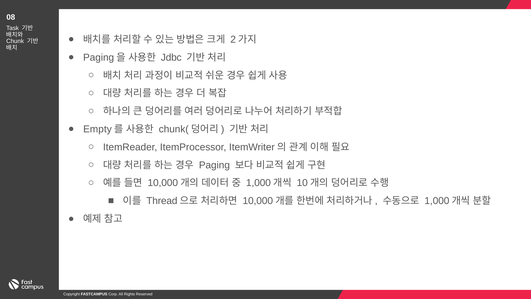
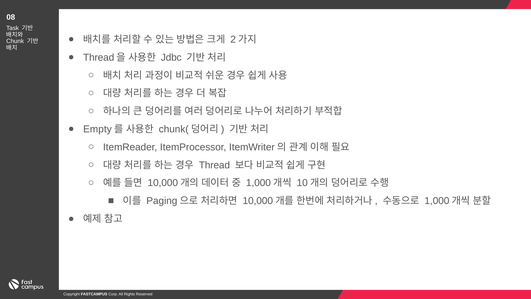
Paging at (99, 57): Paging -> Thread
Paging at (214, 165): Paging -> Thread
Thread: Thread -> Paging
